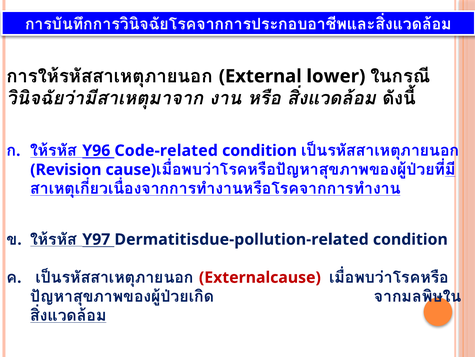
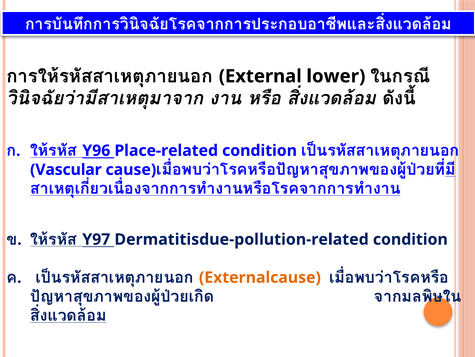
Code-related: Code-related -> Place-related
Revision: Revision -> Vascular
Externalcause colour: red -> orange
